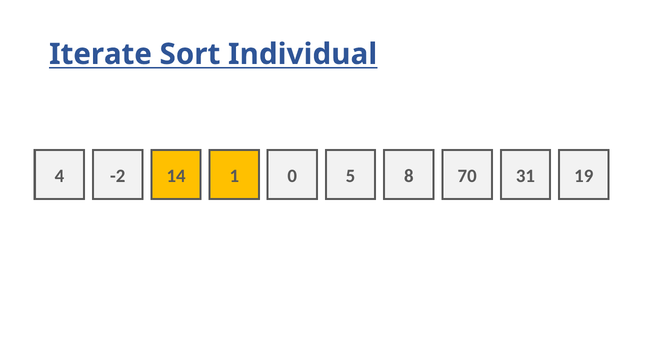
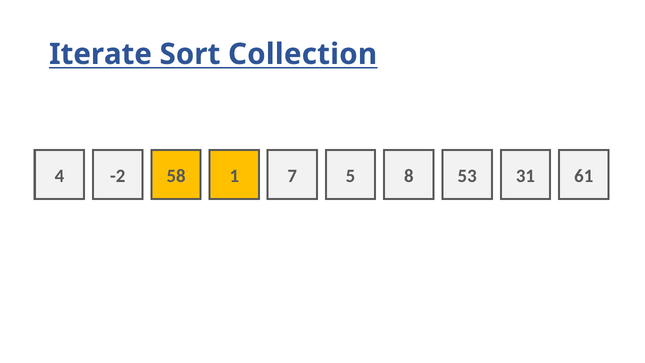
Individual: Individual -> Collection
14: 14 -> 58
0: 0 -> 7
70: 70 -> 53
19: 19 -> 61
